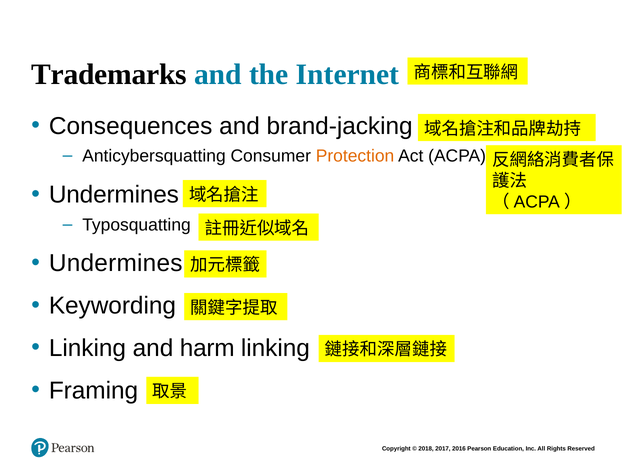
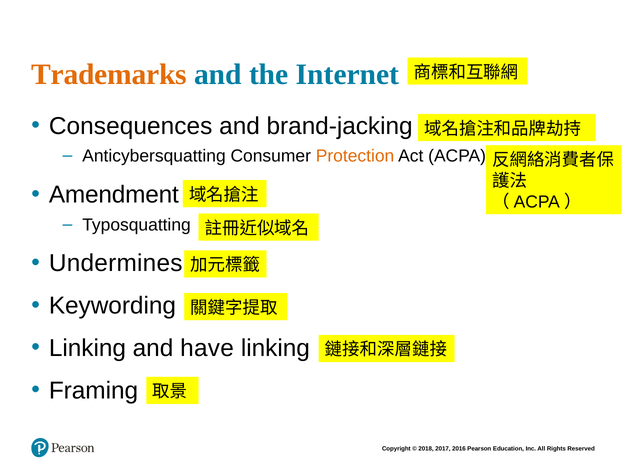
Trademarks colour: black -> orange
Undermines at (114, 195): Undermines -> Amendment
harm: harm -> have
